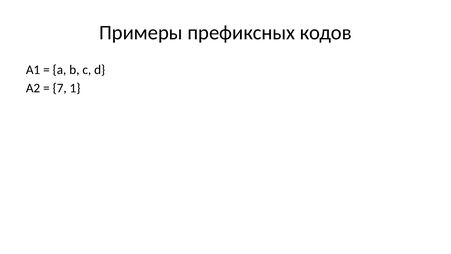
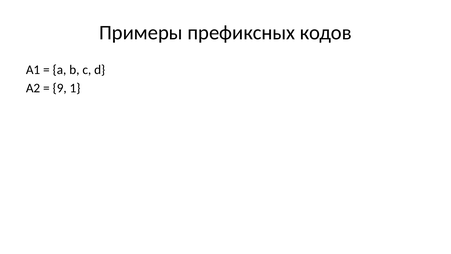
7: 7 -> 9
